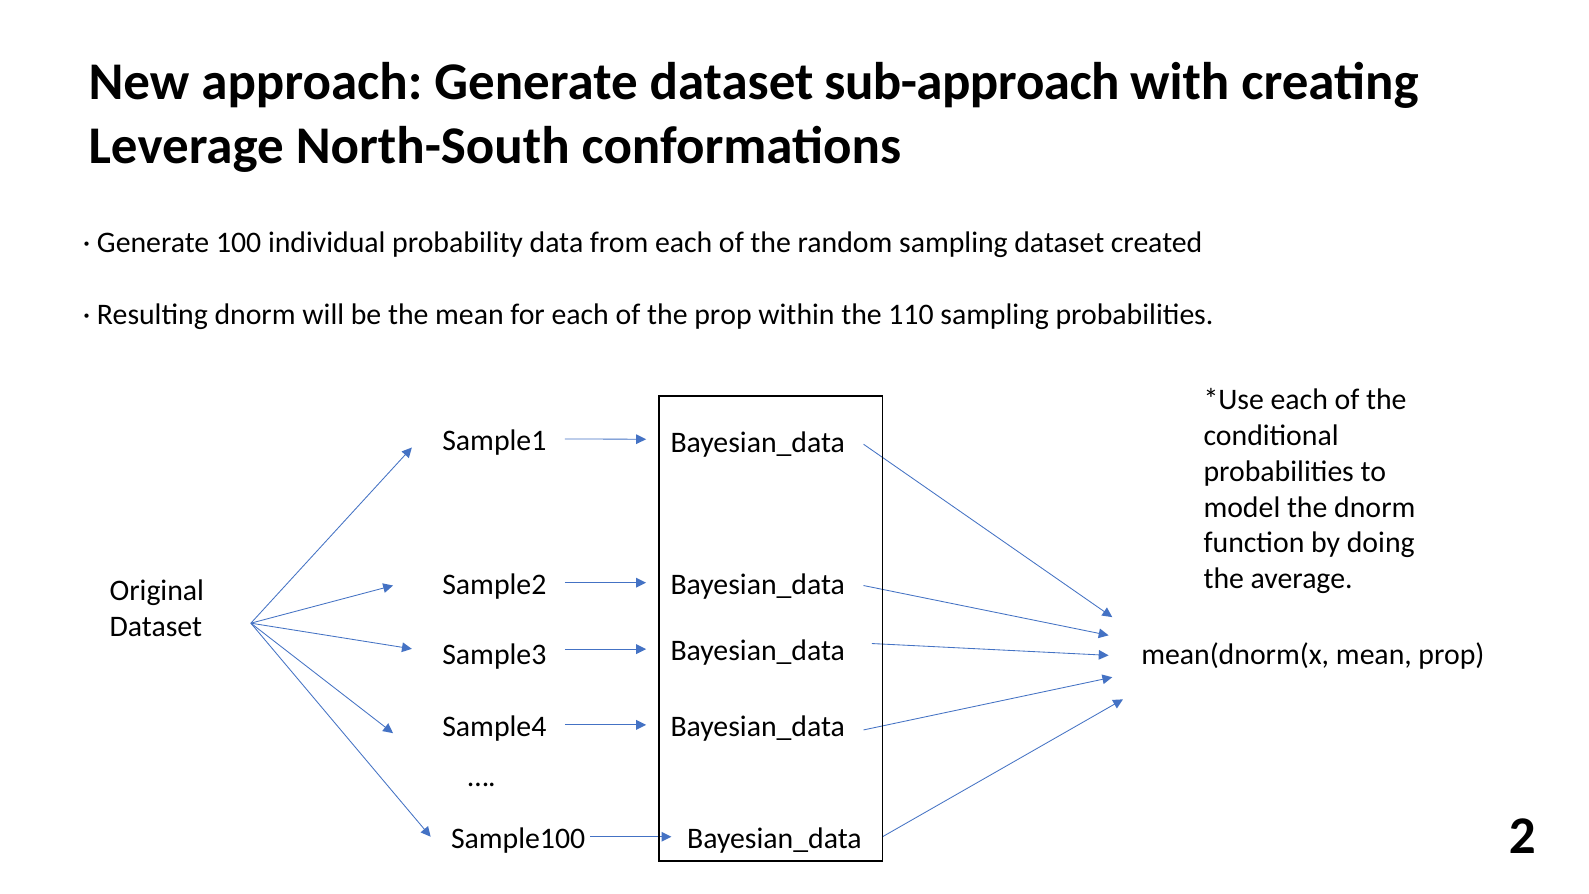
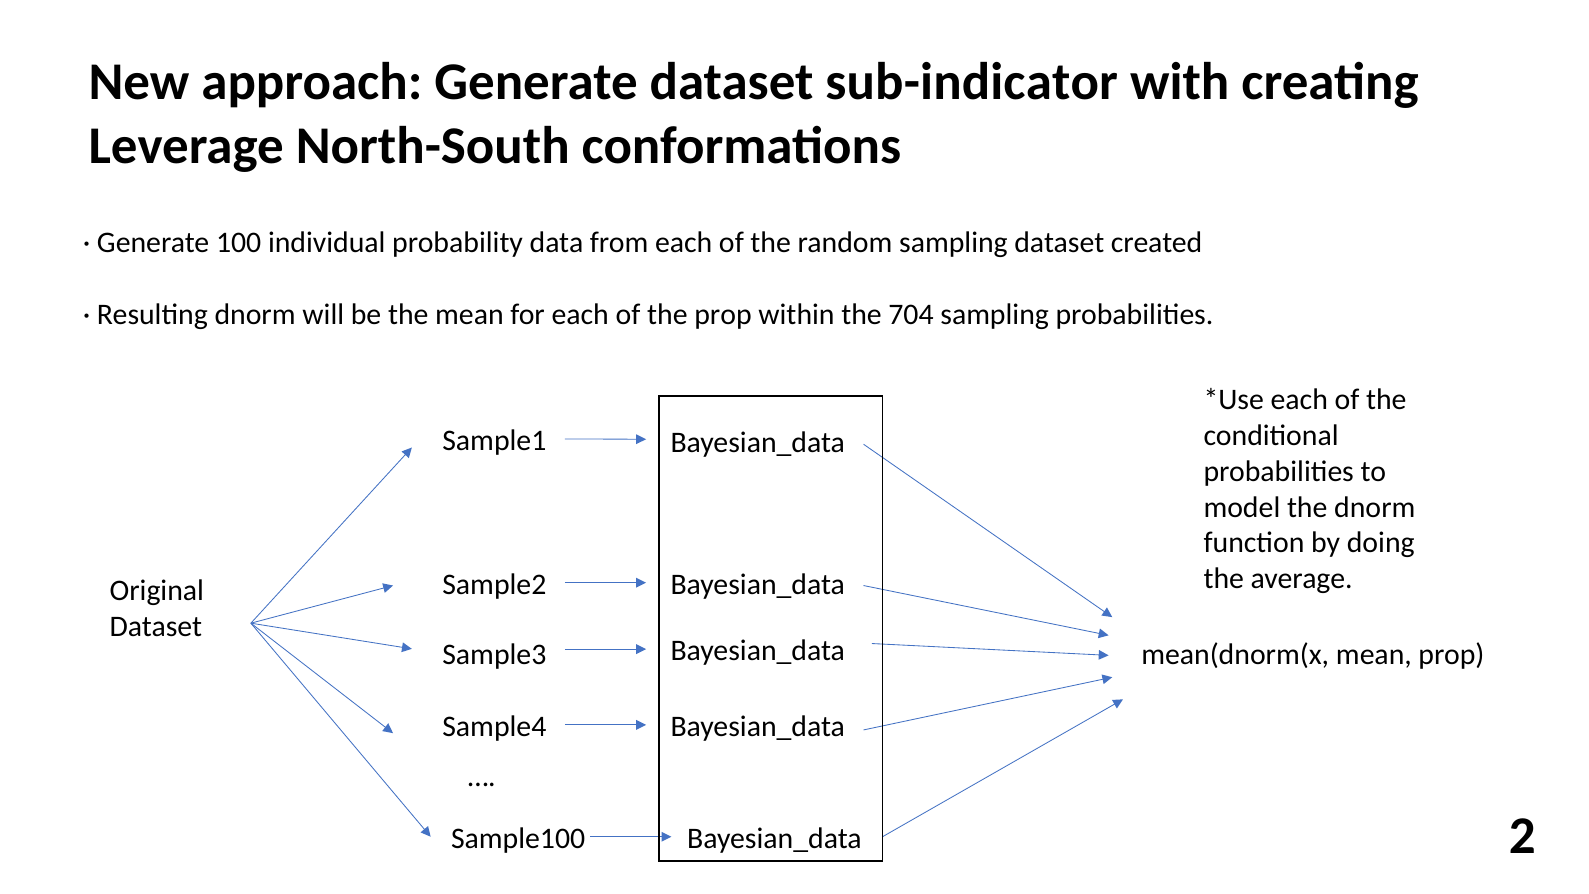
sub-approach: sub-approach -> sub-indicator
110: 110 -> 704
